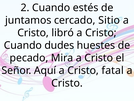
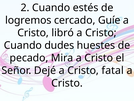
juntamos: juntamos -> logremos
Sitio: Sitio -> Guíe
Aquí: Aquí -> Dejé
